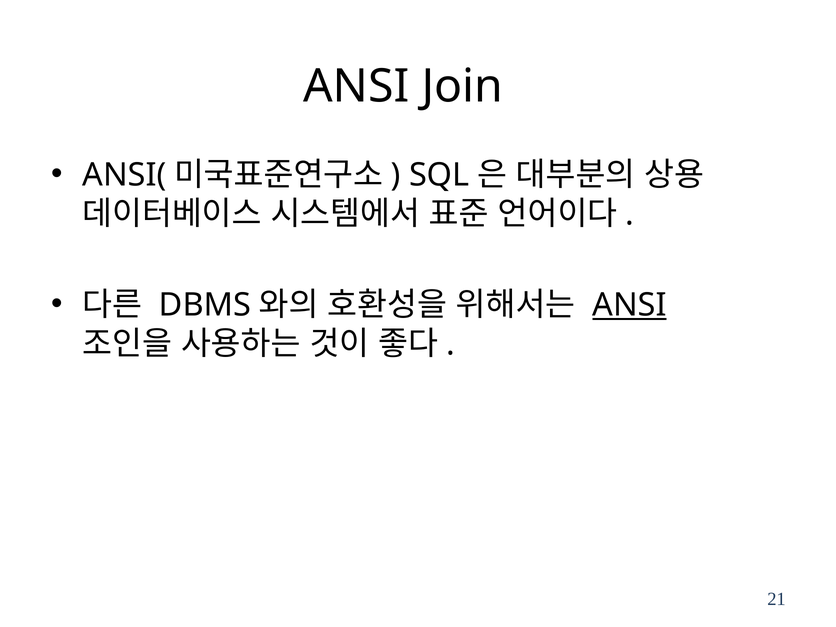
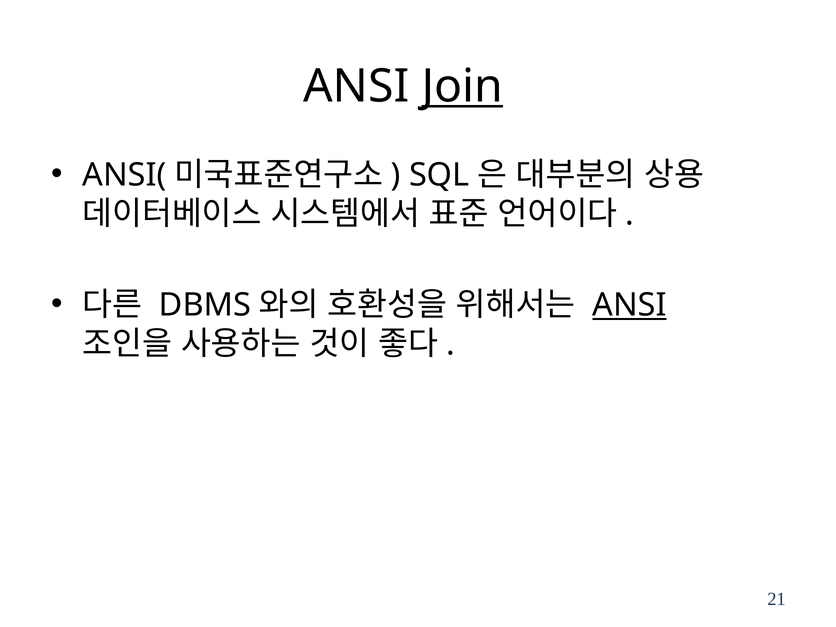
Join underline: none -> present
